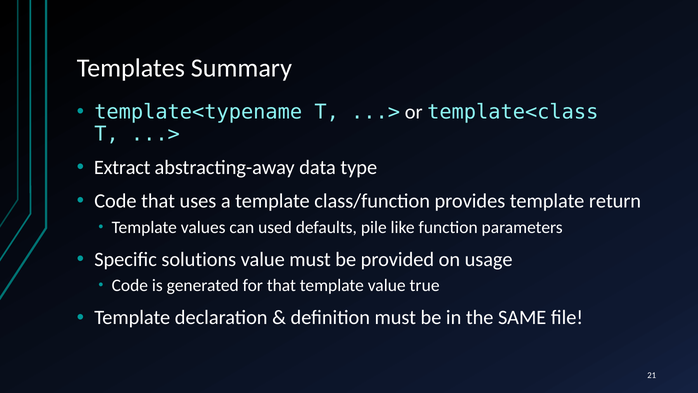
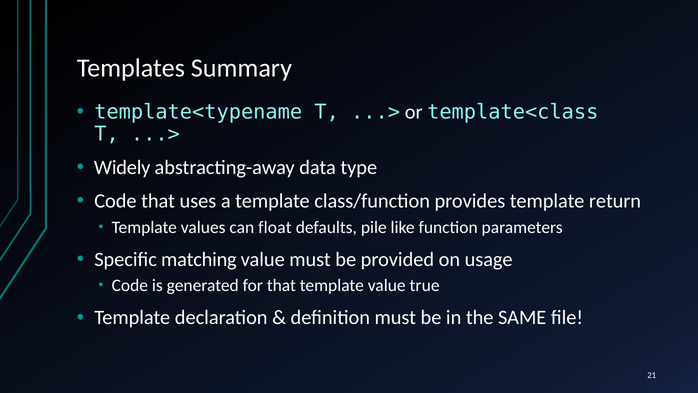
Extract: Extract -> Widely
used: used -> float
solutions: solutions -> matching
